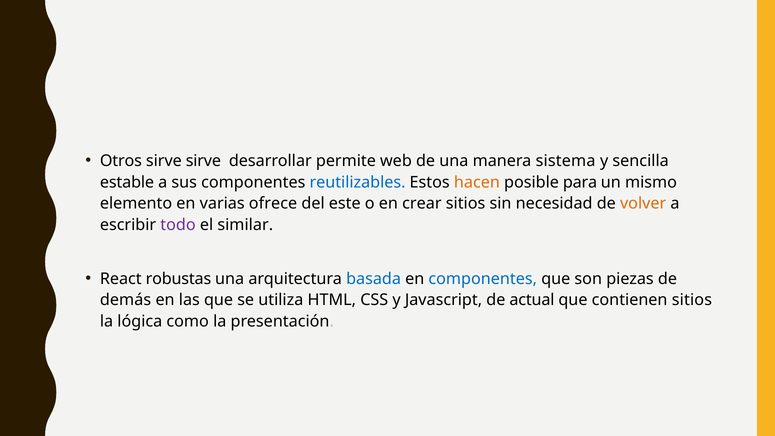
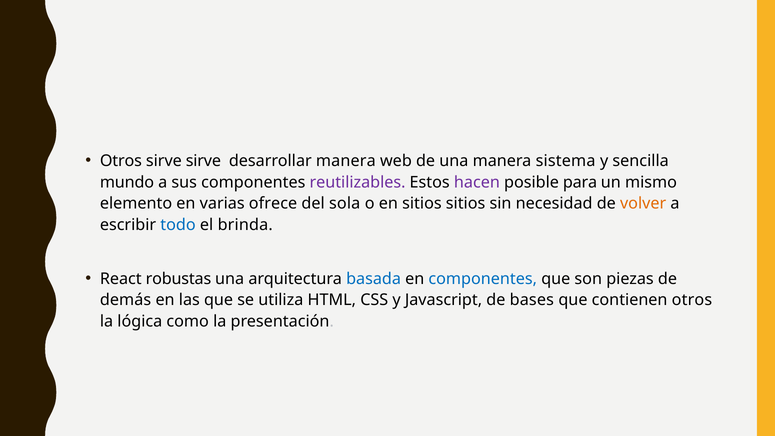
desarrollar permite: permite -> manera
estable: estable -> mundo
reutilizables colour: blue -> purple
hacen colour: orange -> purple
este: este -> sola
en crear: crear -> sitios
todo colour: purple -> blue
similar: similar -> brinda
actual: actual -> bases
contienen sitios: sitios -> otros
